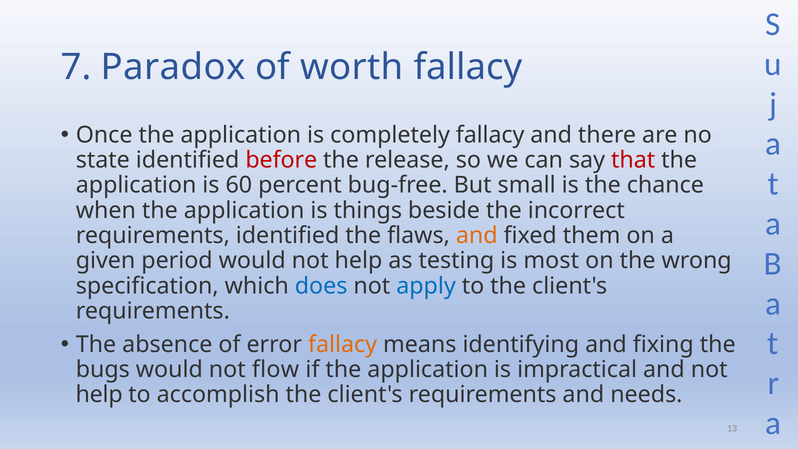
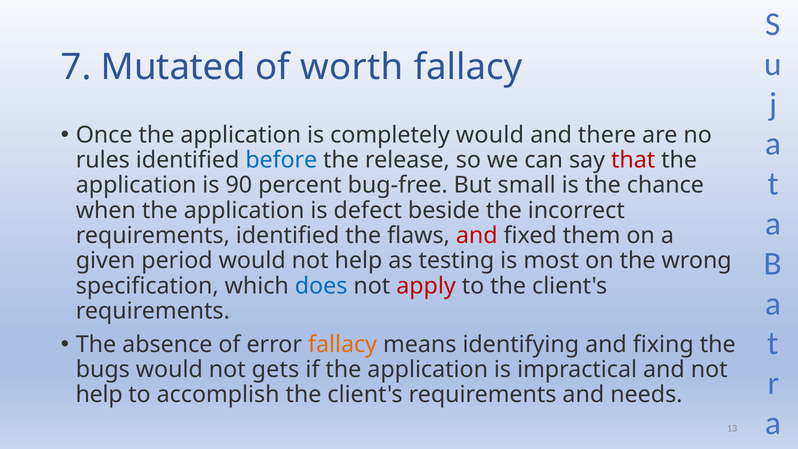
Paradox: Paradox -> Mutated
completely fallacy: fallacy -> would
state: state -> rules
before colour: red -> blue
60: 60 -> 90
things: things -> defect
and at (477, 235) colour: orange -> red
apply colour: blue -> red
flow: flow -> gets
